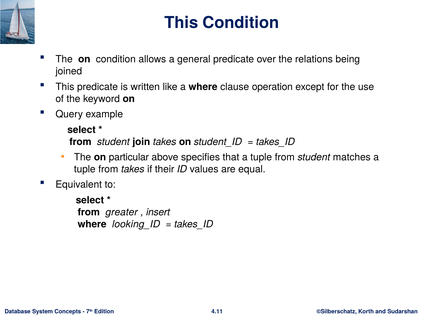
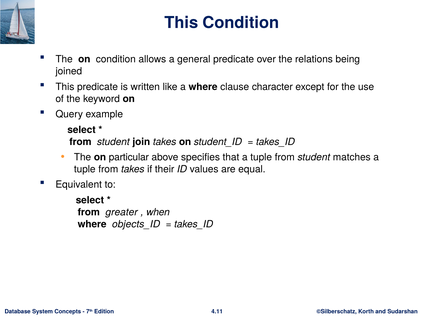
operation: operation -> character
insert: insert -> when
looking_ID: looking_ID -> objects_ID
